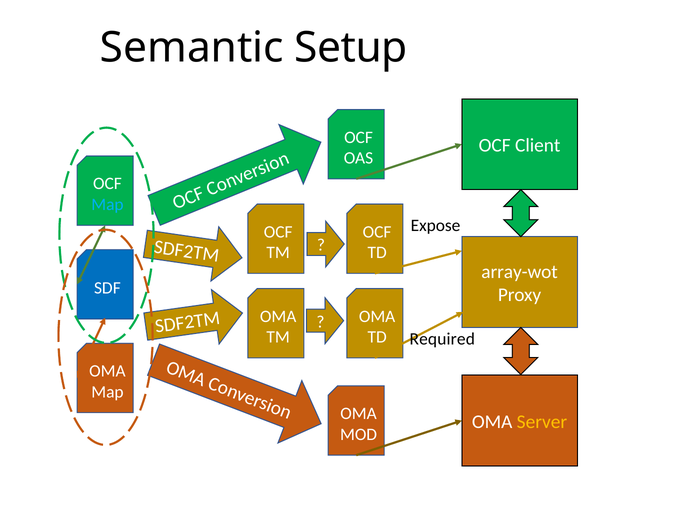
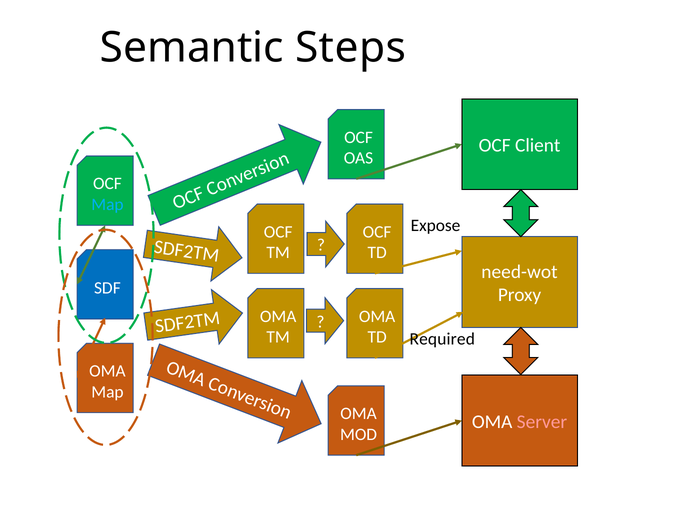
Setup: Setup -> Steps
array-wot: array-wot -> need-wot
Server colour: yellow -> pink
